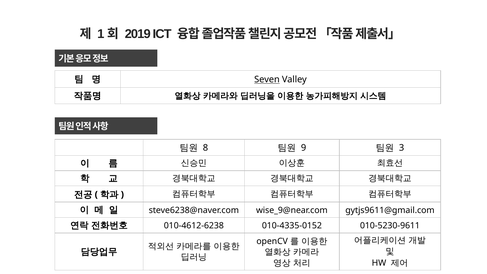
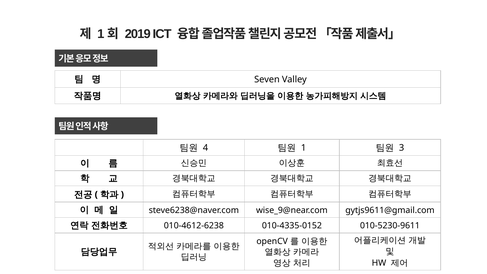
Seven underline: present -> none
8: 8 -> 4
9: 9 -> 1
